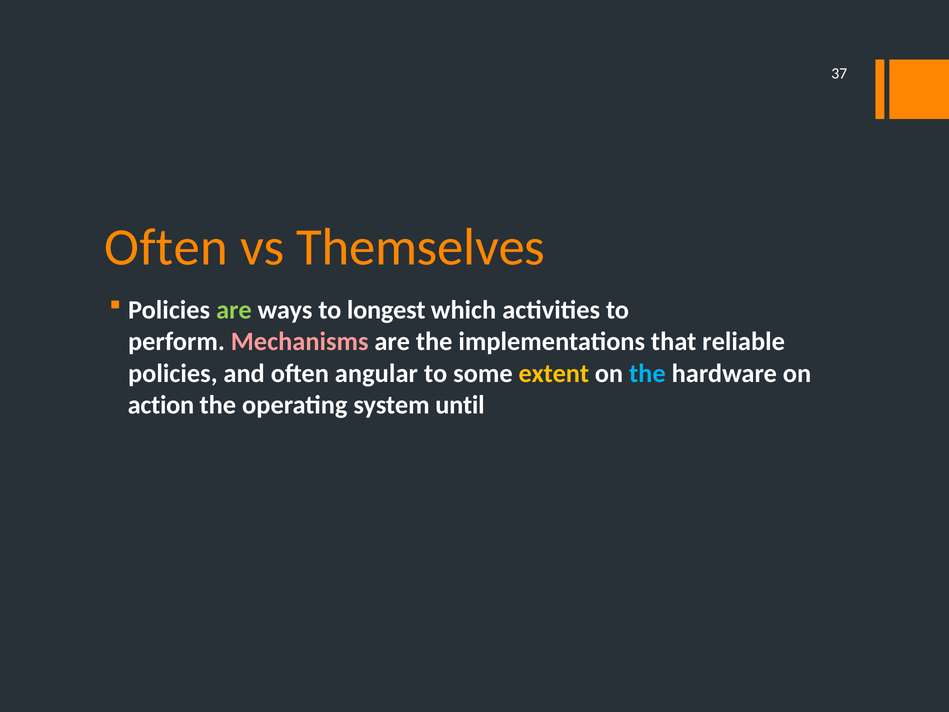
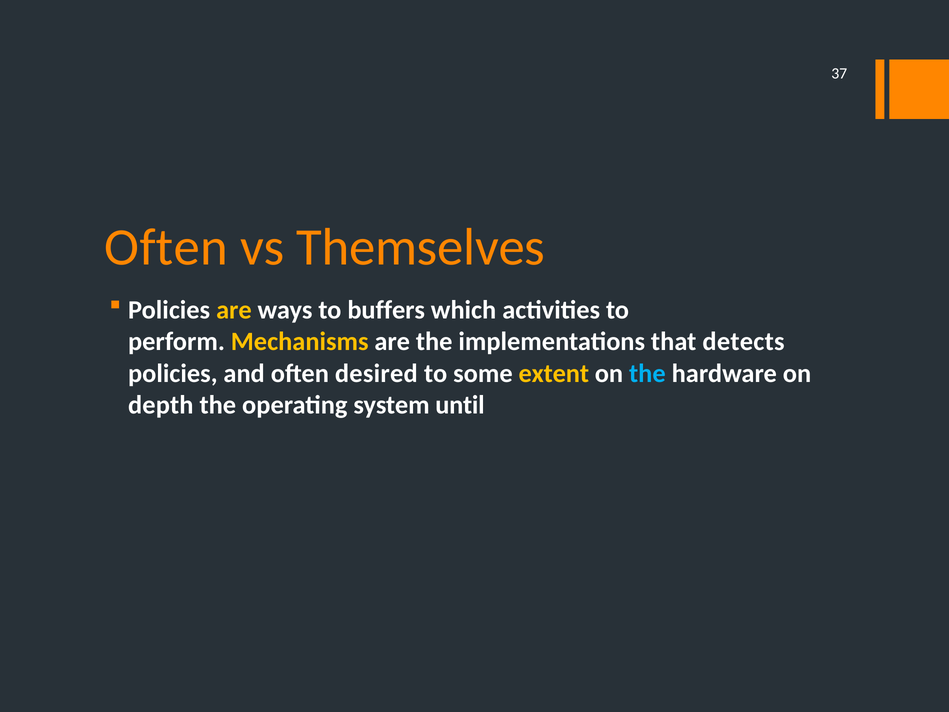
are at (234, 310) colour: light green -> yellow
longest: longest -> buffers
Mechanisms colour: pink -> yellow
reliable: reliable -> detects
angular: angular -> desired
action: action -> depth
